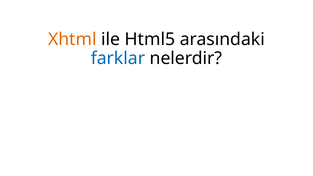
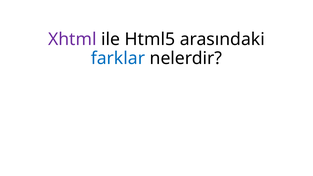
Xhtml colour: orange -> purple
